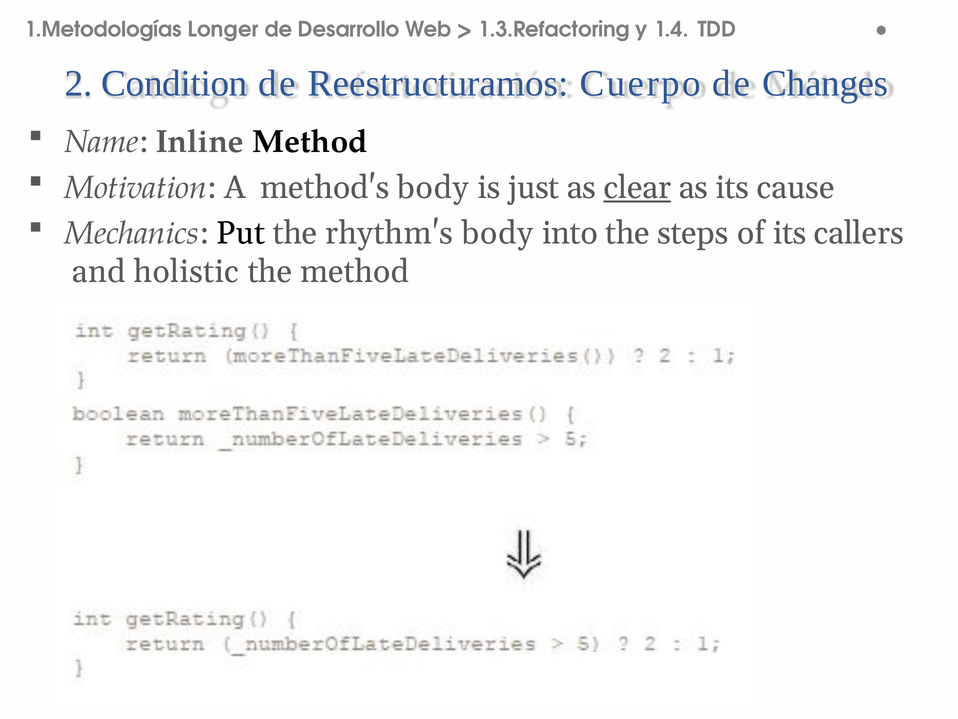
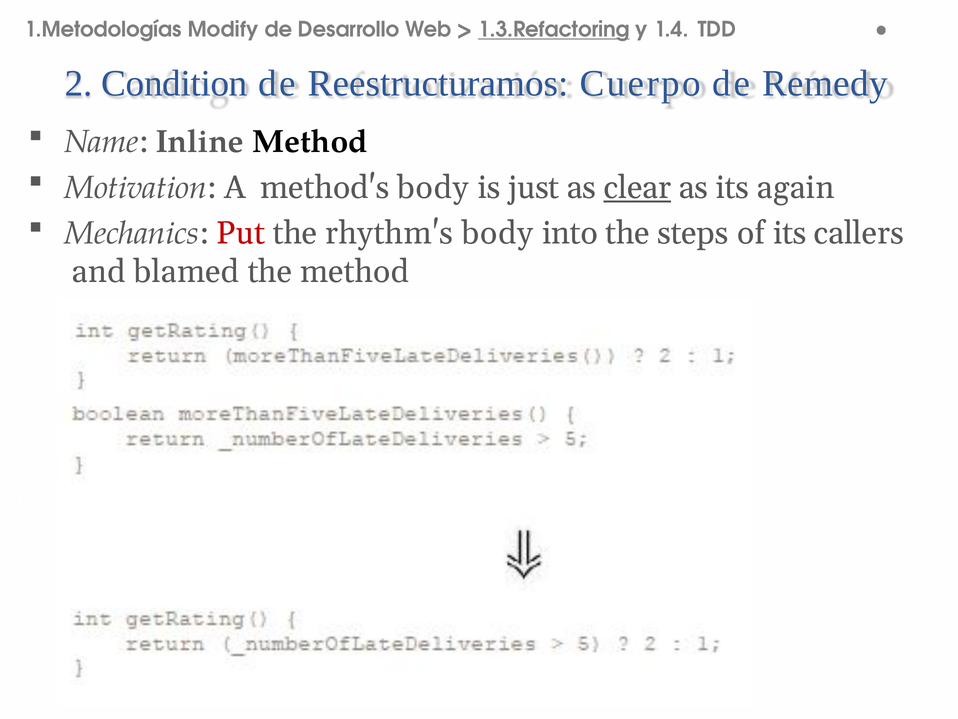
Longer: Longer -> Modify
1.3.Refactoring underline: none -> present
Changes: Changes -> Remedy
cause: cause -> again
Put colour: black -> red
holistic: holistic -> blamed
